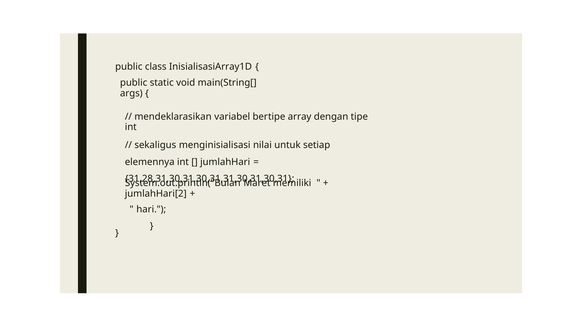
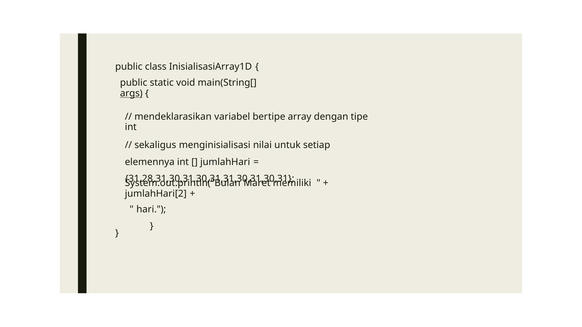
args underline: none -> present
